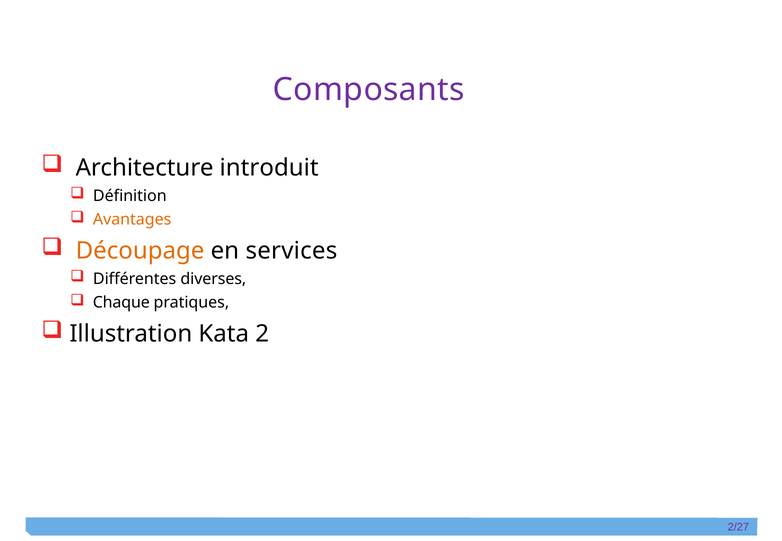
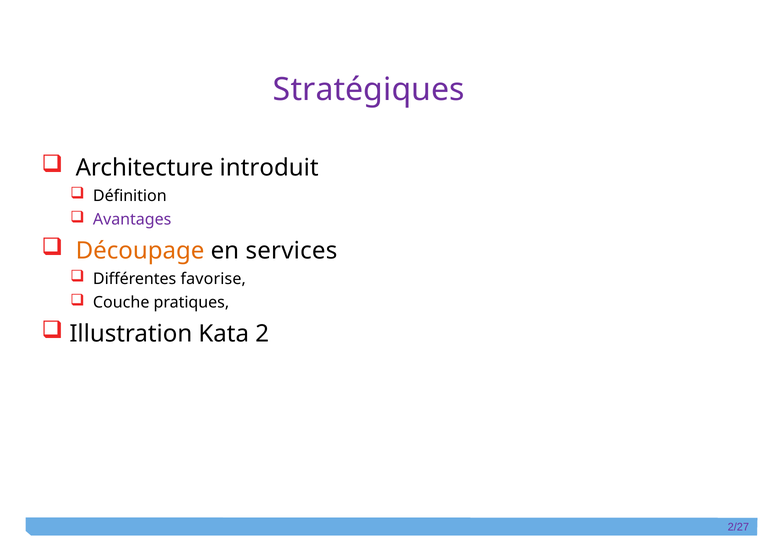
Composants: Composants -> Stratégiques
Avantages colour: orange -> purple
diverses: diverses -> favorise
Chaque: Chaque -> Couche
